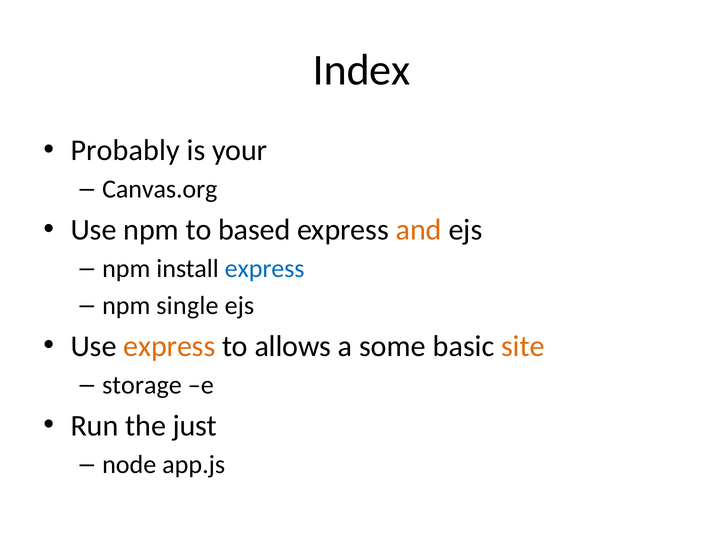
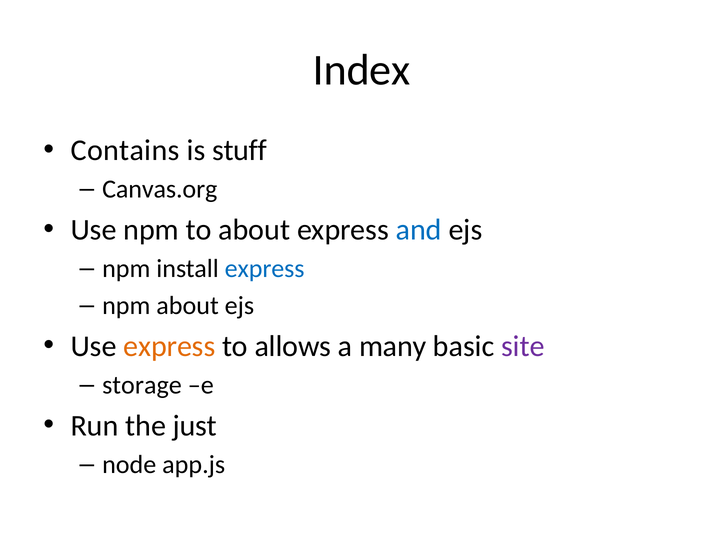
Probably: Probably -> Contains
your: your -> stuff
to based: based -> about
and colour: orange -> blue
npm single: single -> about
some: some -> many
site colour: orange -> purple
